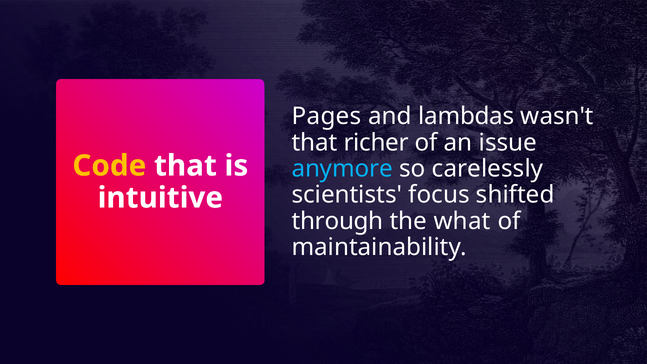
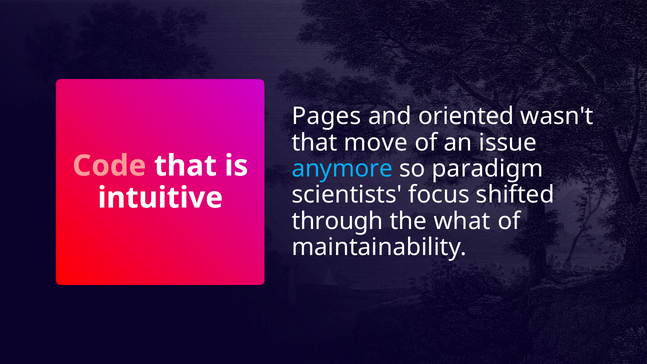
lambdas: lambdas -> oriented
richer: richer -> move
Code colour: yellow -> pink
carelessly: carelessly -> paradigm
